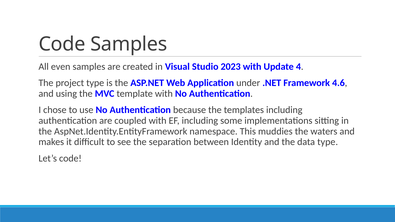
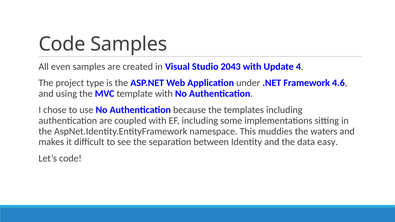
2023: 2023 -> 2043
data type: type -> easy
